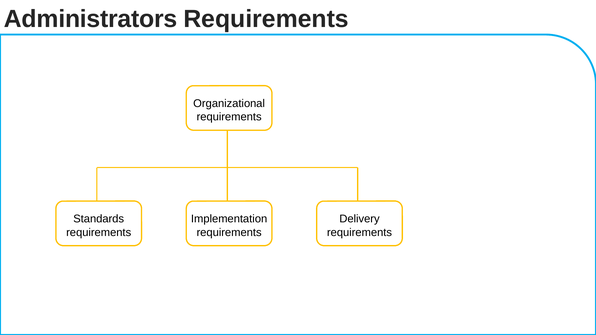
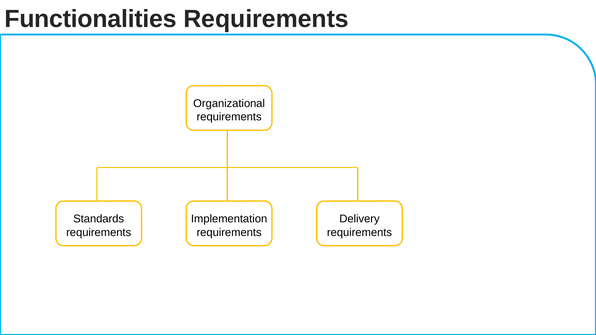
Administrators: Administrators -> Functionalities
